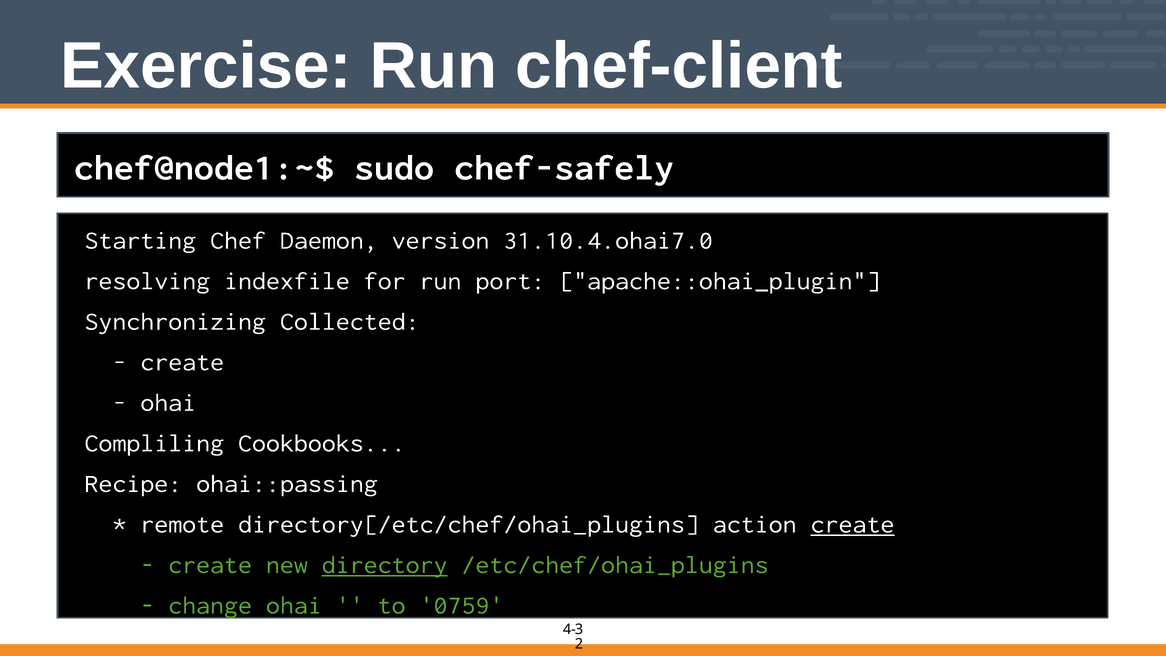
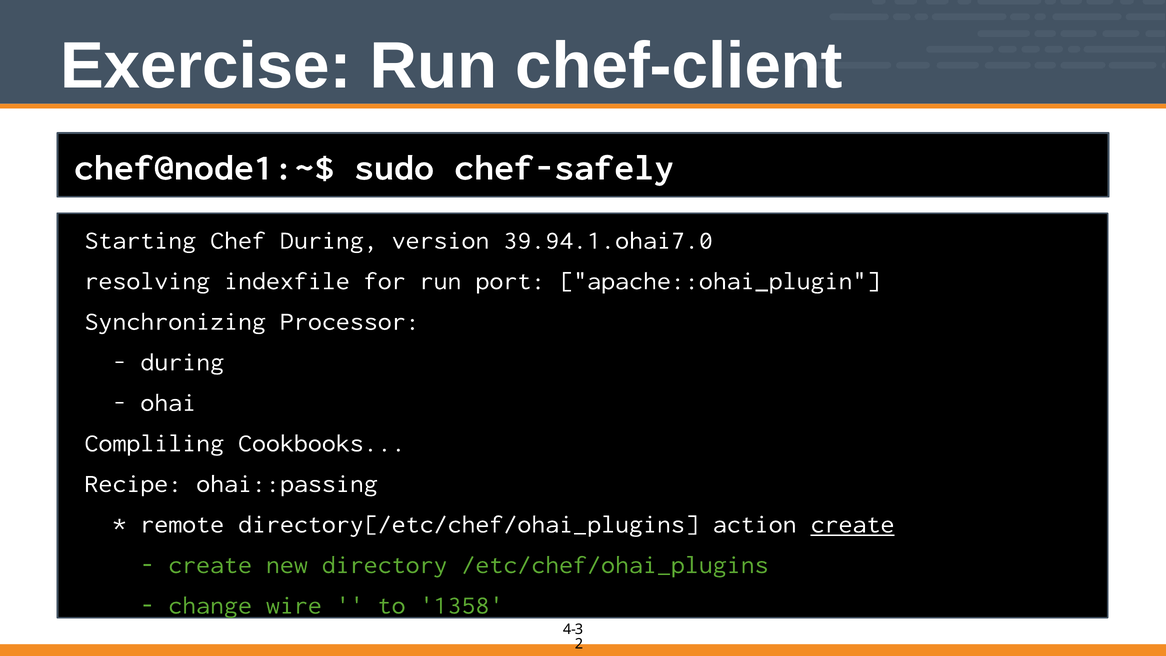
Chef Daemon: Daemon -> During
31.10.4.ohai7.0: 31.10.4.ohai7.0 -> 39.94.1.ohai7.0
Collected: Collected -> Processor
create at (182, 362): create -> during
directory underline: present -> none
change ohai: ohai -> wire
0759: 0759 -> 1358
